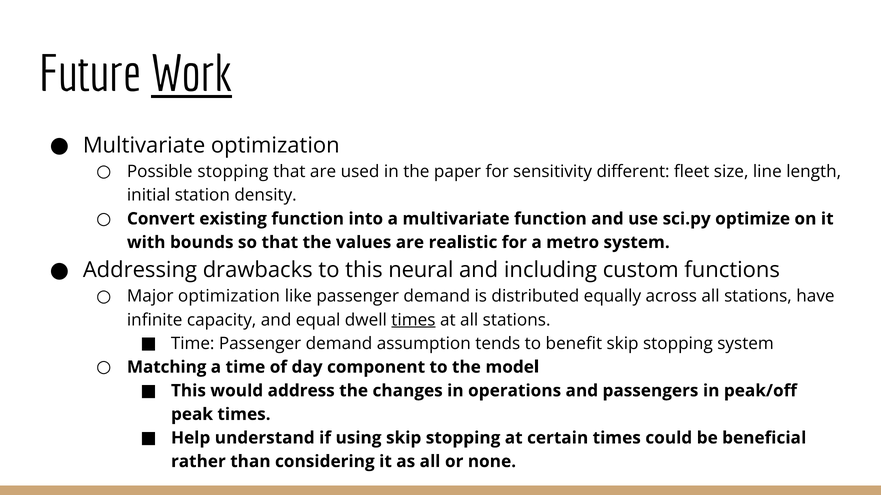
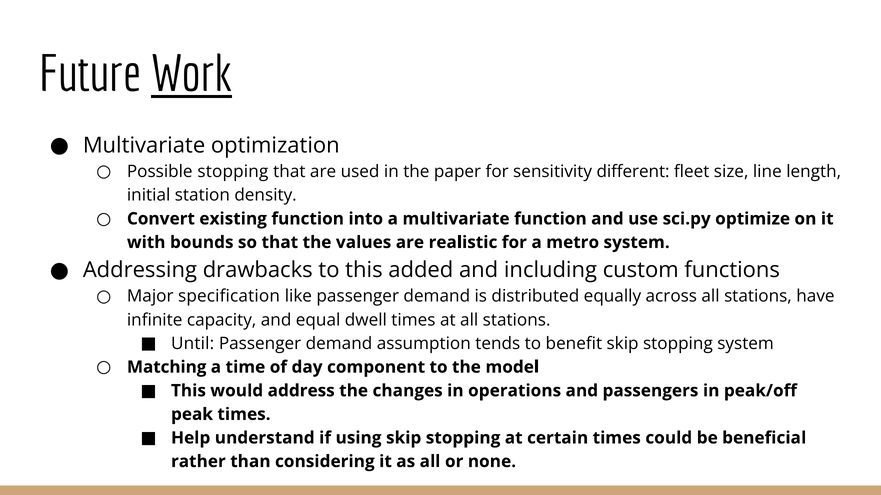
neural: neural -> added
Major optimization: optimization -> specification
times at (413, 320) underline: present -> none
Time at (193, 344): Time -> Until
